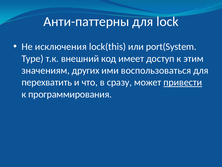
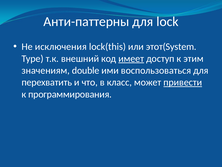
port(System: port(System -> этот(System
имеет underline: none -> present
других: других -> double
сразу: сразу -> класс
